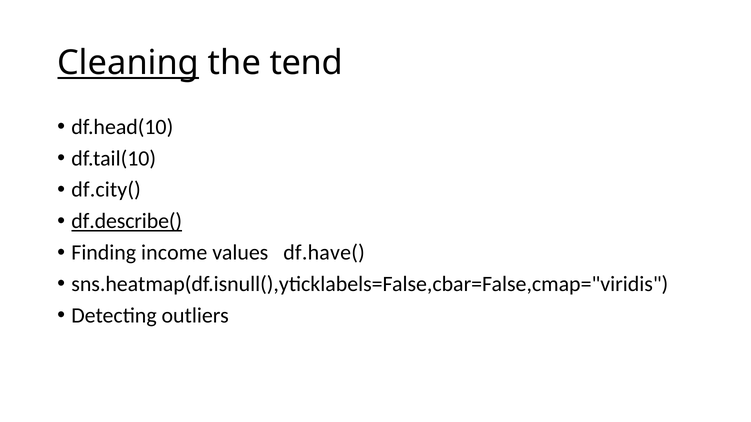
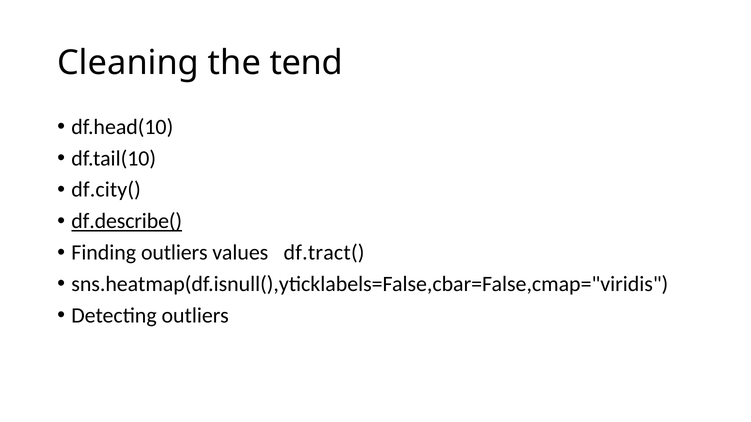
Cleaning underline: present -> none
Finding income: income -> outliers
df.have(: df.have( -> df.tract(
